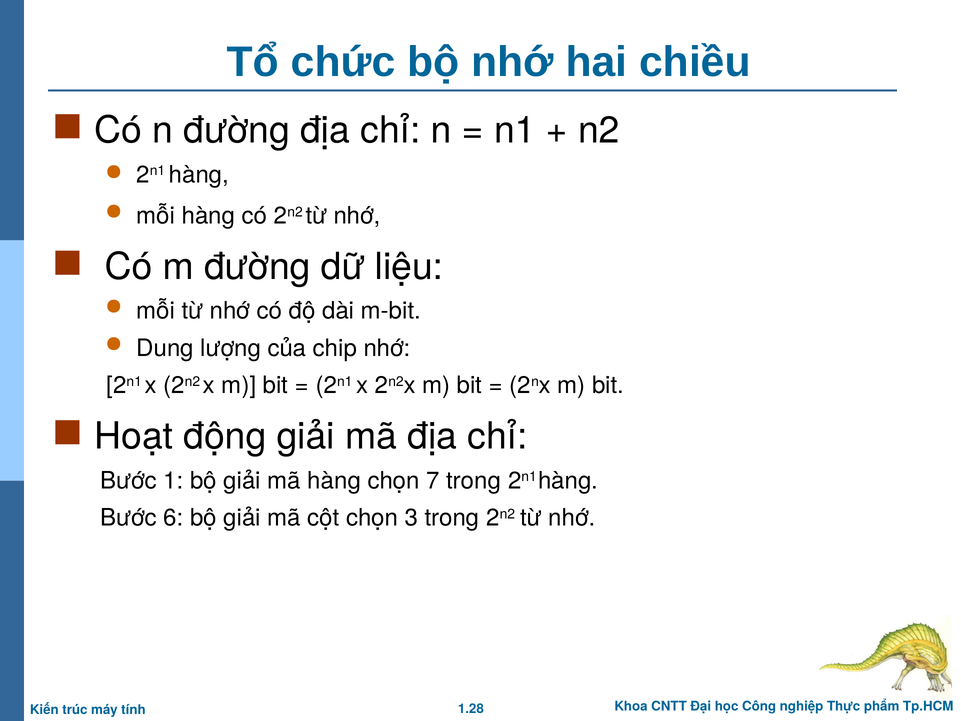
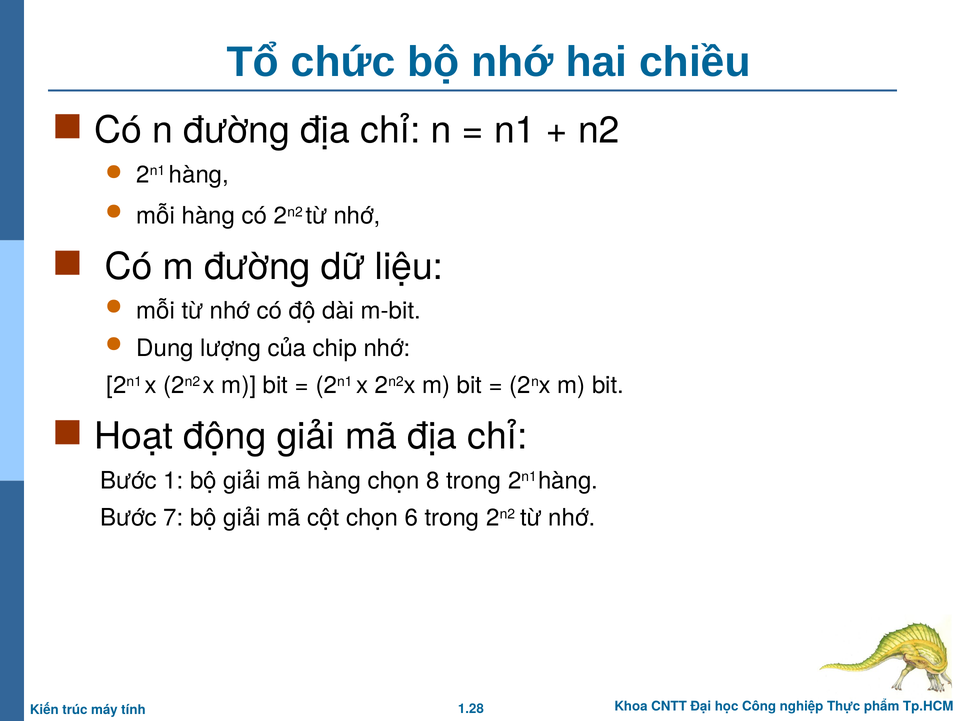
7: 7 -> 8
6: 6 -> 7
3: 3 -> 6
